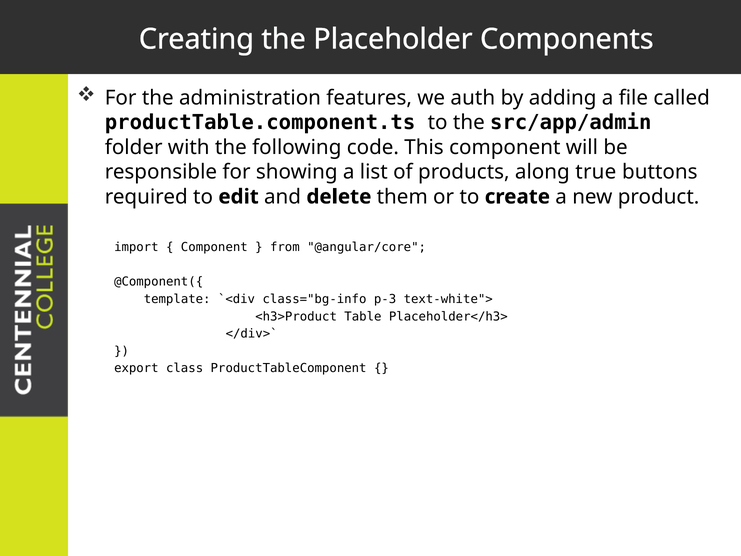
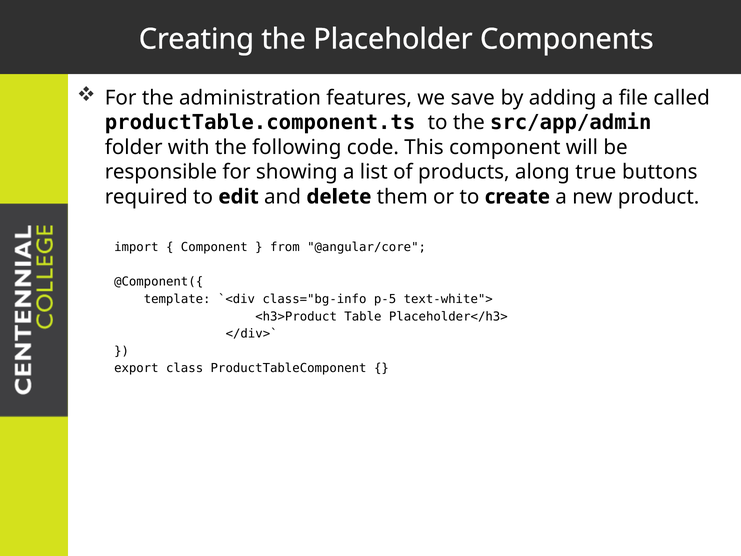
auth: auth -> save
p-3: p-3 -> p-5
